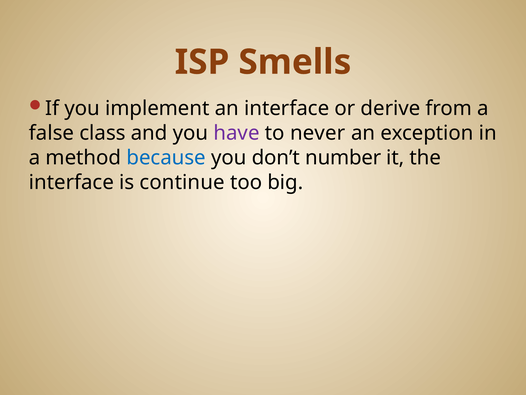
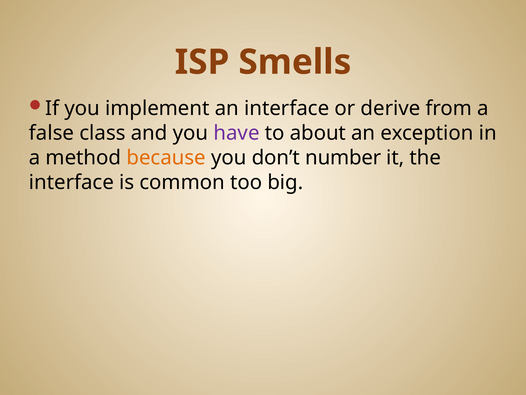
never: never -> about
because colour: blue -> orange
continue: continue -> common
